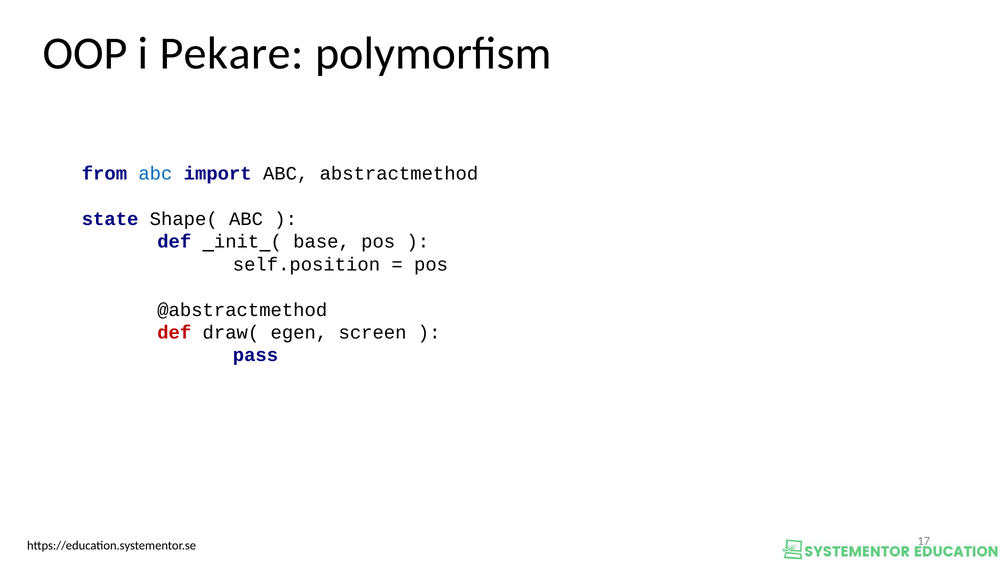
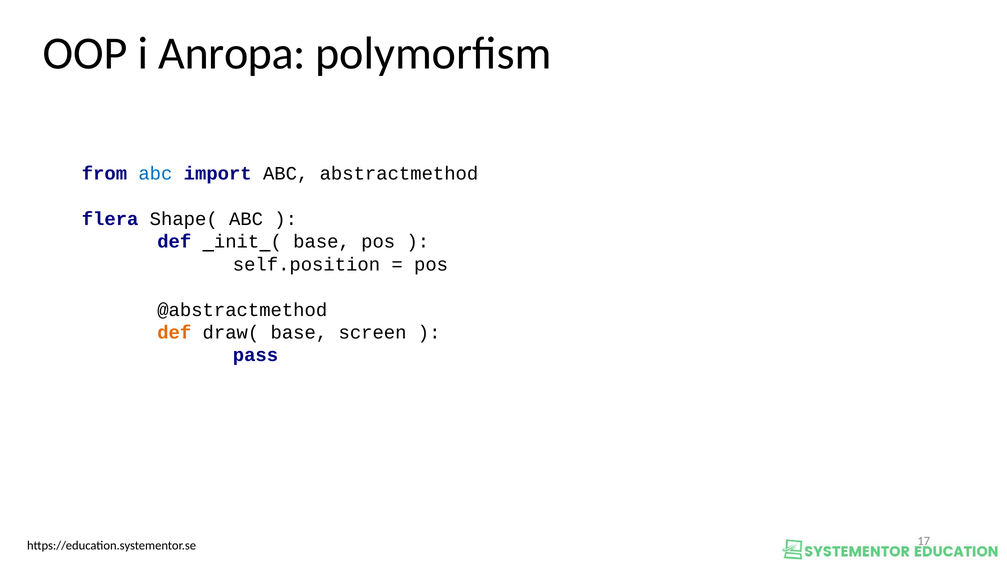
Pekare: Pekare -> Anropa
state: state -> flera
def at (174, 332) colour: red -> orange
draw( egen: egen -> base
